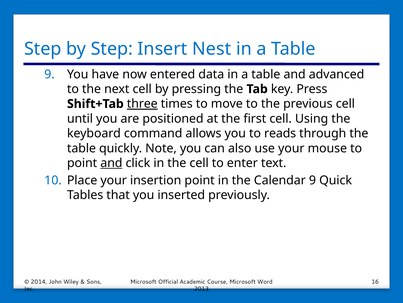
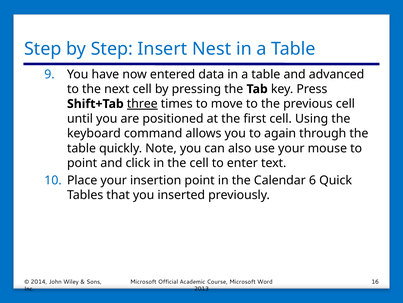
reads: reads -> again
and at (111, 163) underline: present -> none
Calendar 9: 9 -> 6
